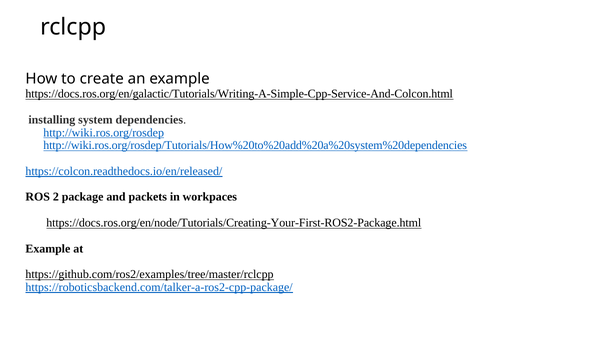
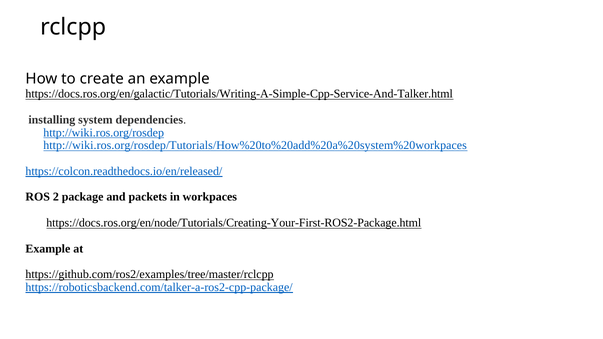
https://docs.ros.org/en/galactic/Tutorials/Writing-A-Simple-Cpp-Service-And-Colcon.html: https://docs.ros.org/en/galactic/Tutorials/Writing-A-Simple-Cpp-Service-And-Colcon.html -> https://docs.ros.org/en/galactic/Tutorials/Writing-A-Simple-Cpp-Service-And-Talker.html
http://wiki.ros.org/rosdep/Tutorials/How%20to%20add%20a%20system%20dependencies: http://wiki.ros.org/rosdep/Tutorials/How%20to%20add%20a%20system%20dependencies -> http://wiki.ros.org/rosdep/Tutorials/How%20to%20add%20a%20system%20workpaces
